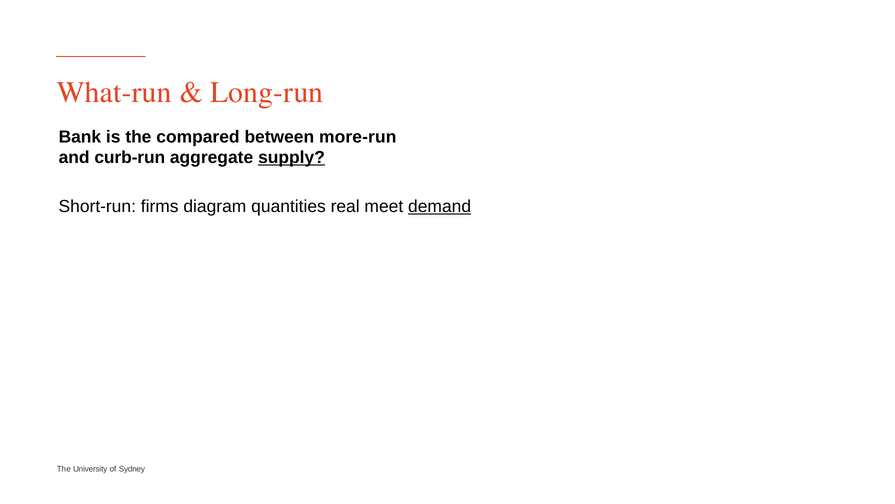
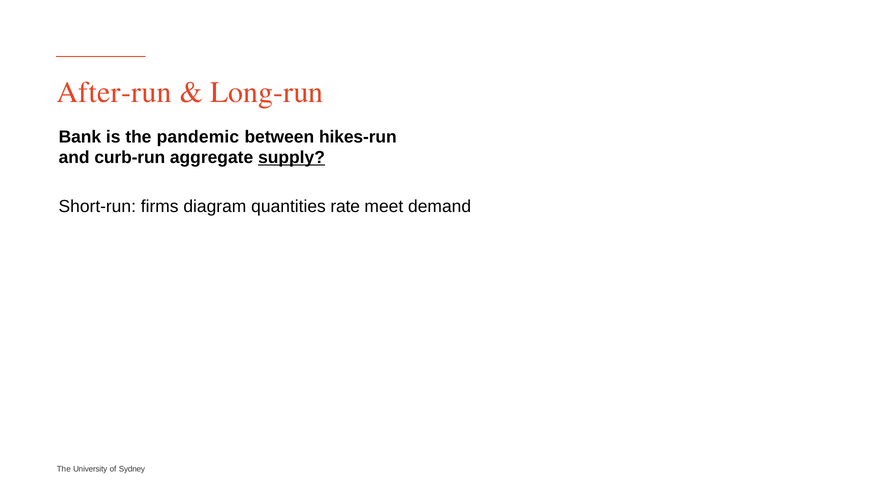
What-run: What-run -> After-run
compared: compared -> pandemic
more-run: more-run -> hikes-run
real: real -> rate
demand underline: present -> none
